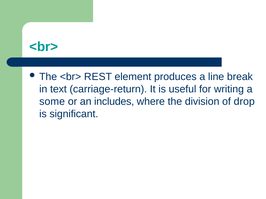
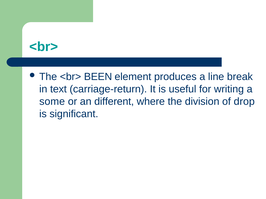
REST: REST -> BEEN
includes: includes -> different
